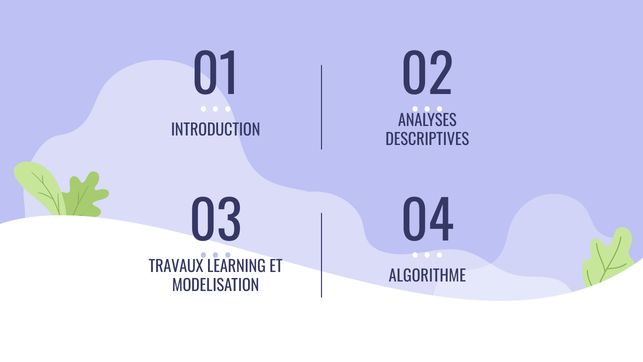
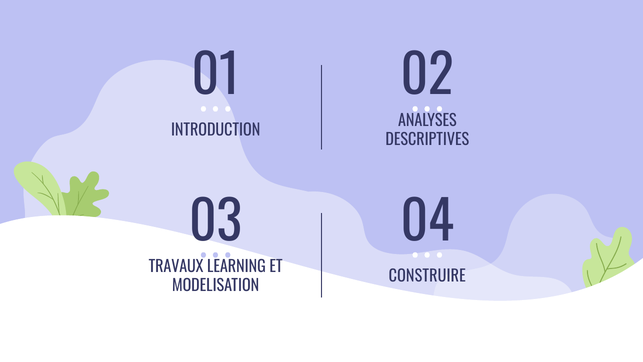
ALGORITHME: ALGORITHME -> CONSTRUIRE
